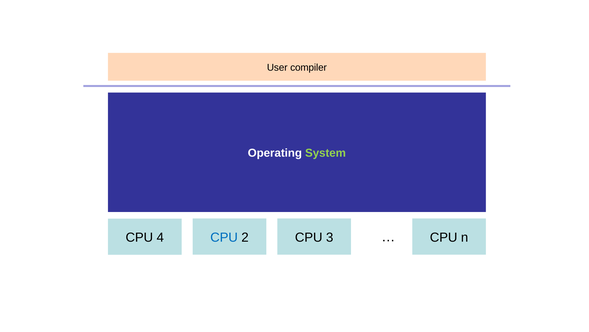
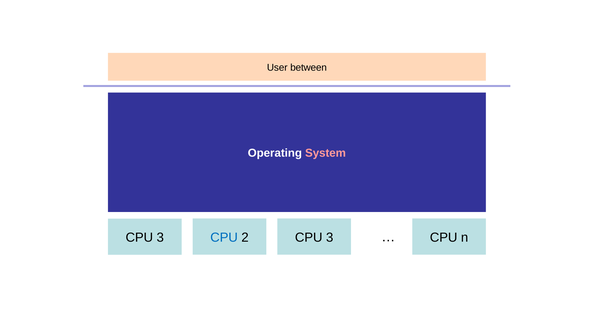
compiler: compiler -> between
System colour: light green -> pink
4 at (160, 237): 4 -> 3
